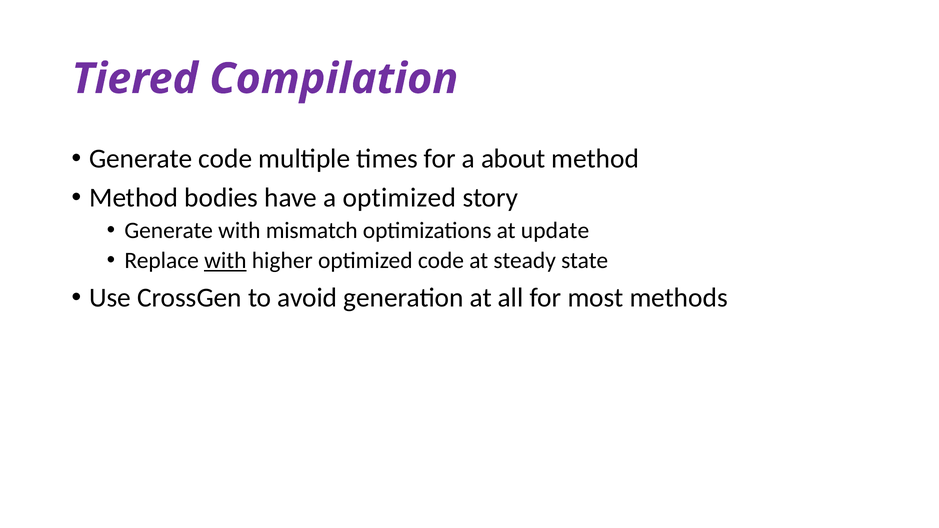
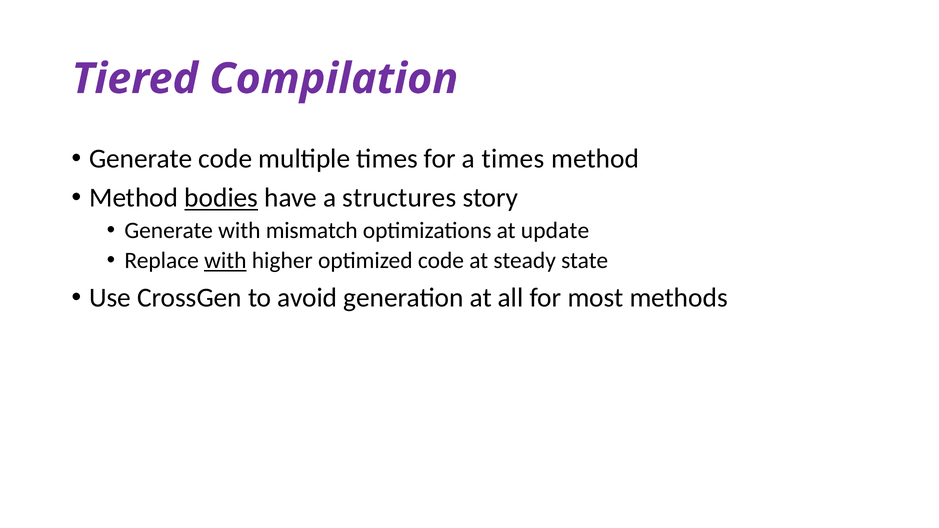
a about: about -> times
bodies underline: none -> present
a optimized: optimized -> structures
